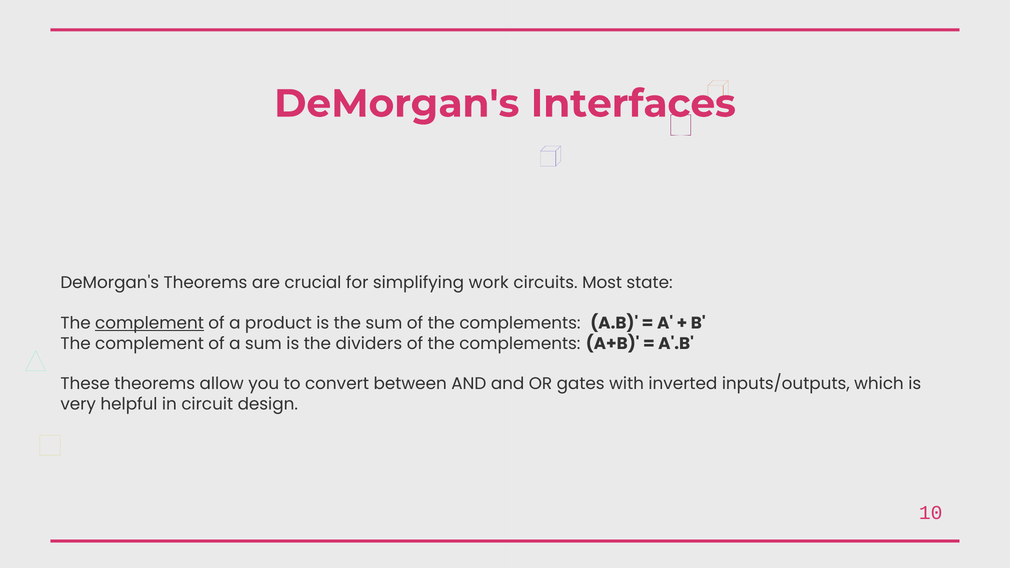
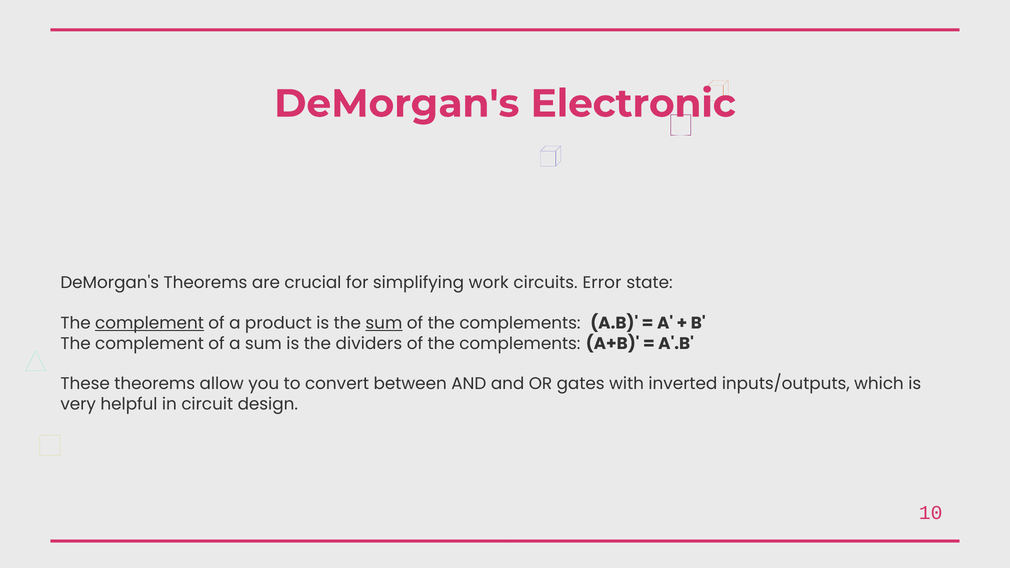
Interfaces: Interfaces -> Electronic
Most: Most -> Error
sum at (384, 323) underline: none -> present
